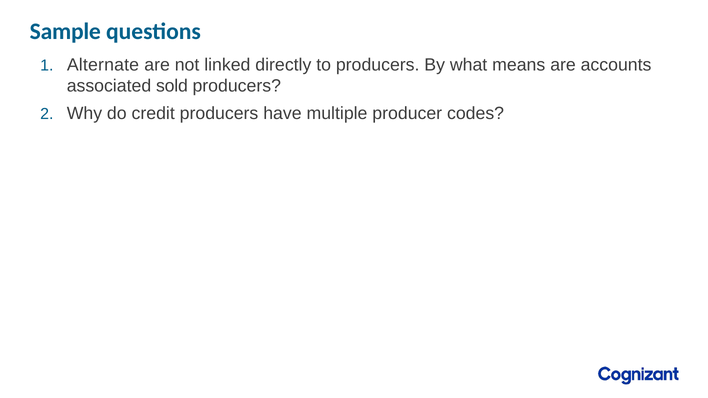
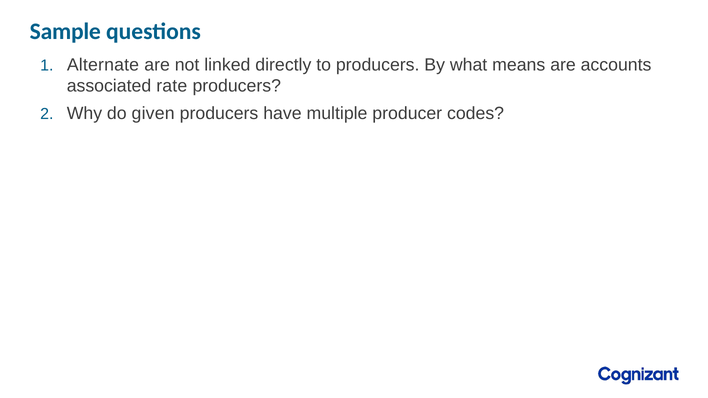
sold: sold -> rate
credit: credit -> given
